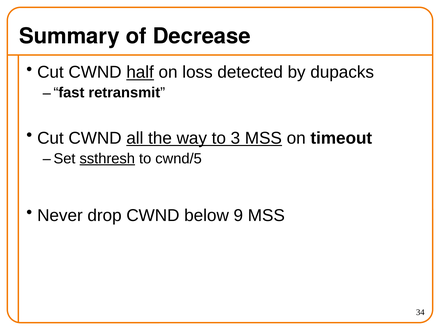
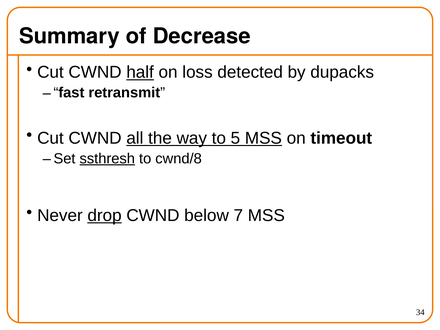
3: 3 -> 5
cwnd/5: cwnd/5 -> cwnd/8
drop underline: none -> present
9: 9 -> 7
